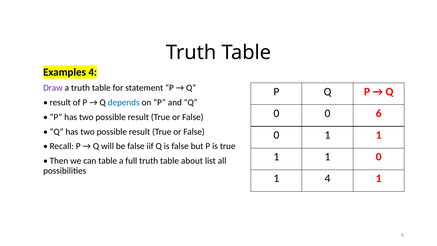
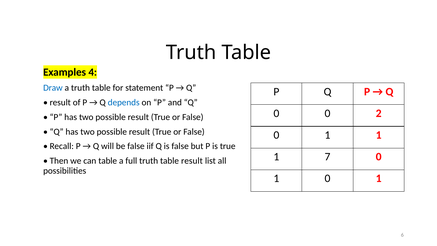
Draw colour: purple -> blue
0 6: 6 -> 2
1 at (328, 157): 1 -> 7
table about: about -> result
1 4: 4 -> 0
